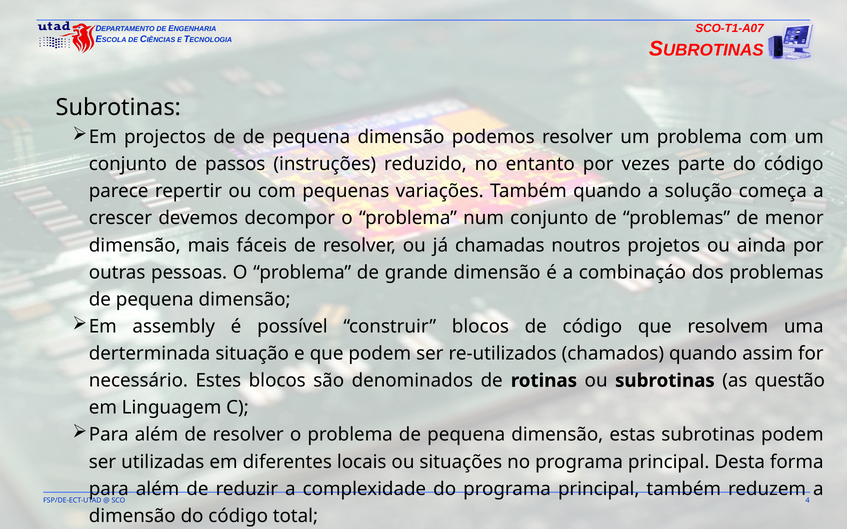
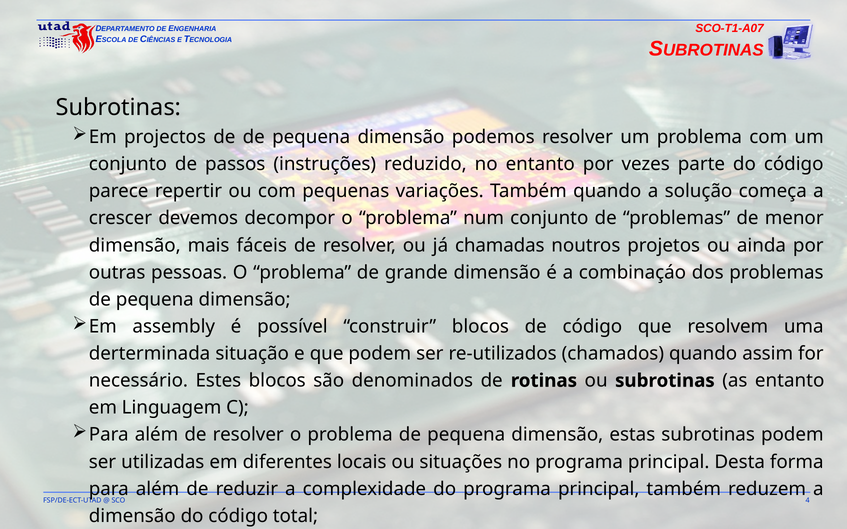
as questão: questão -> entanto
